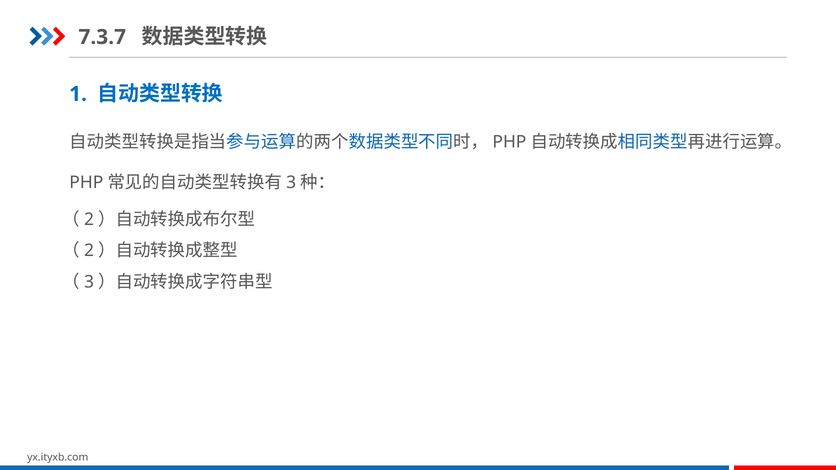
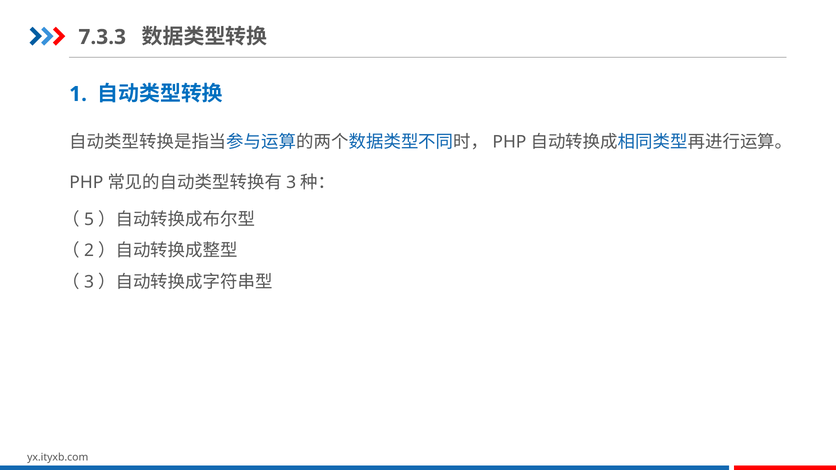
7.3.7: 7.3.7 -> 7.3.3
2 at (89, 220): 2 -> 5
